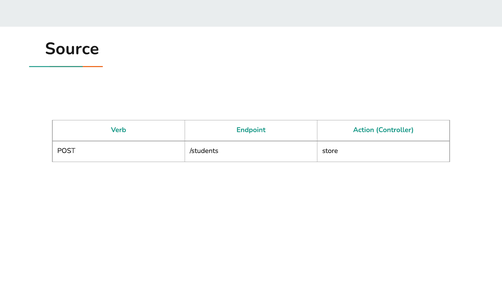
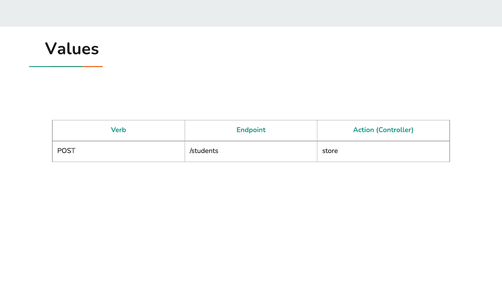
Source: Source -> Values
